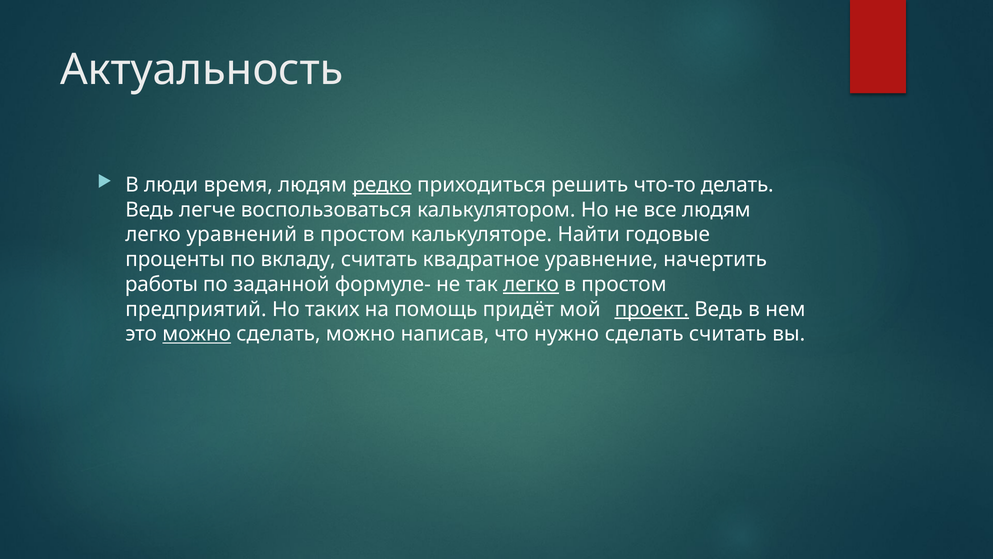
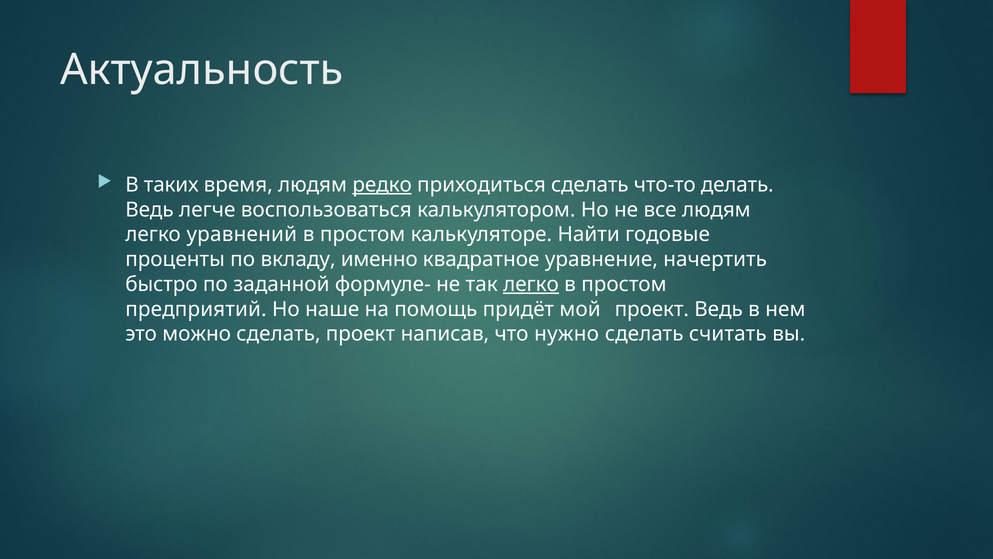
люди: люди -> таких
приходиться решить: решить -> сделать
вкладу считать: считать -> именно
работы: работы -> быстро
таких: таких -> наше
проект at (652, 309) underline: present -> none
можно at (197, 334) underline: present -> none
сделать можно: можно -> проект
